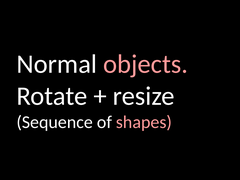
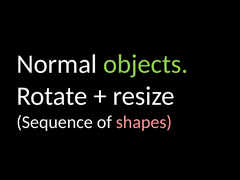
objects colour: pink -> light green
